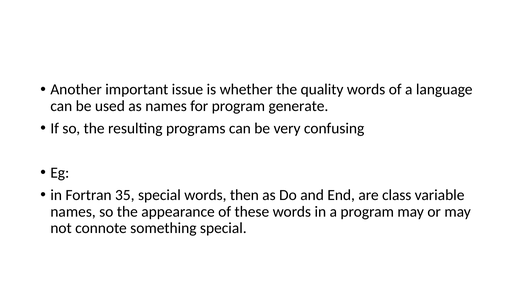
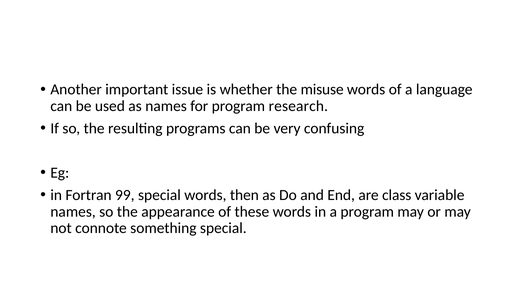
quality: quality -> misuse
generate: generate -> research
35: 35 -> 99
